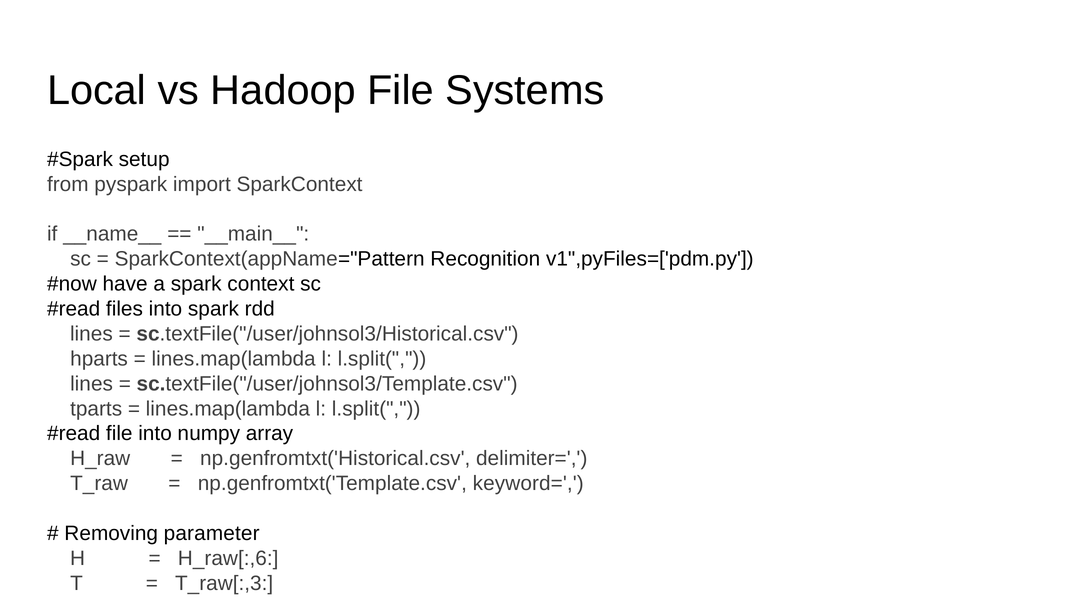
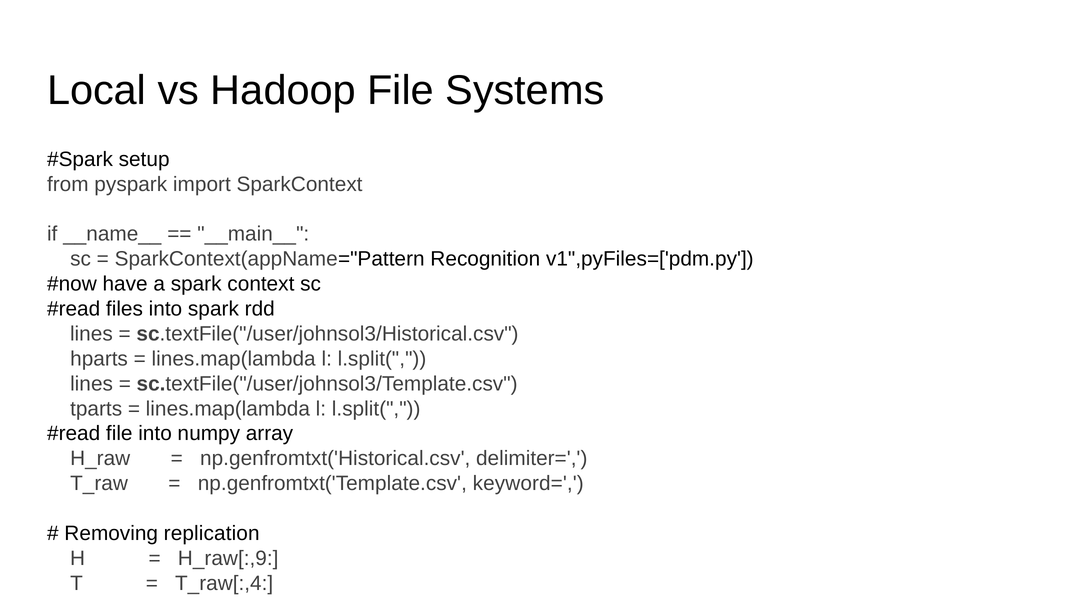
parameter: parameter -> replication
H_raw[:,6: H_raw[:,6 -> H_raw[:,9
T_raw[:,3: T_raw[:,3 -> T_raw[:,4
